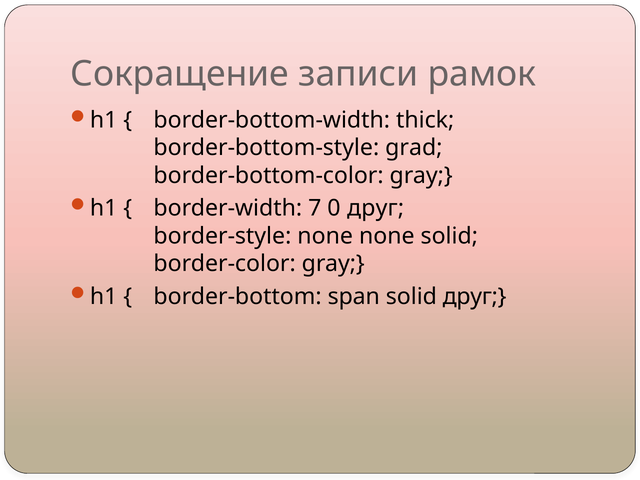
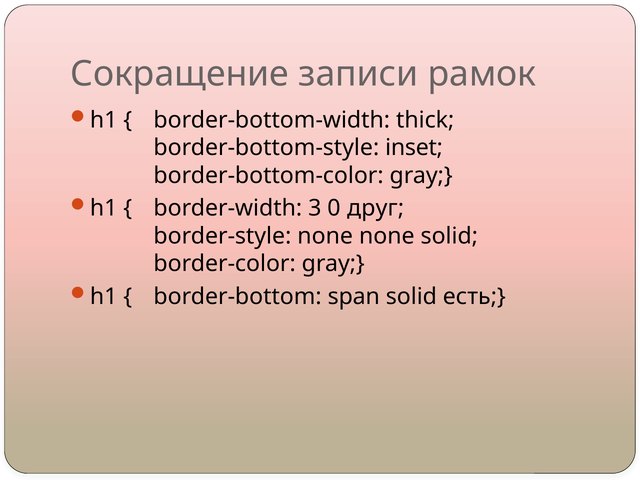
grad: grad -> inset
7: 7 -> 3
solid друг: друг -> есть
